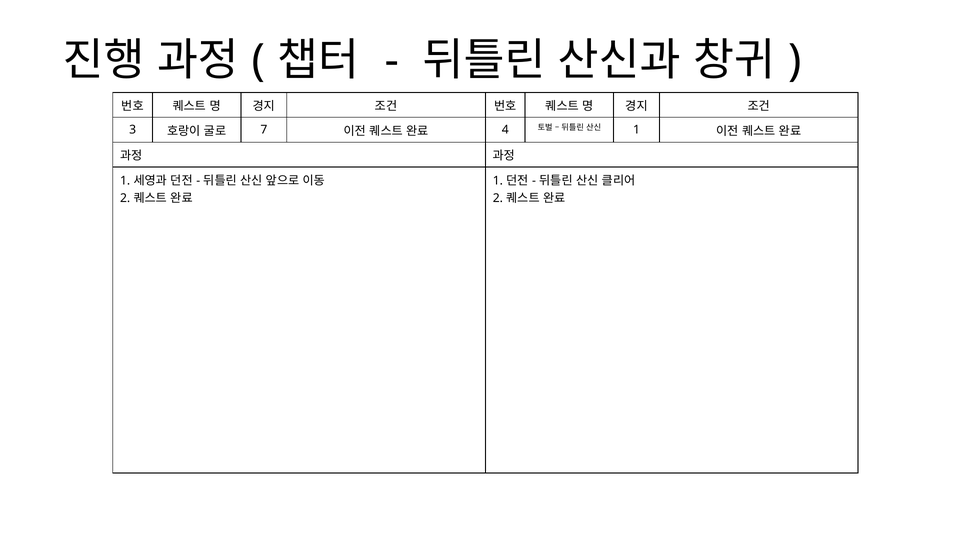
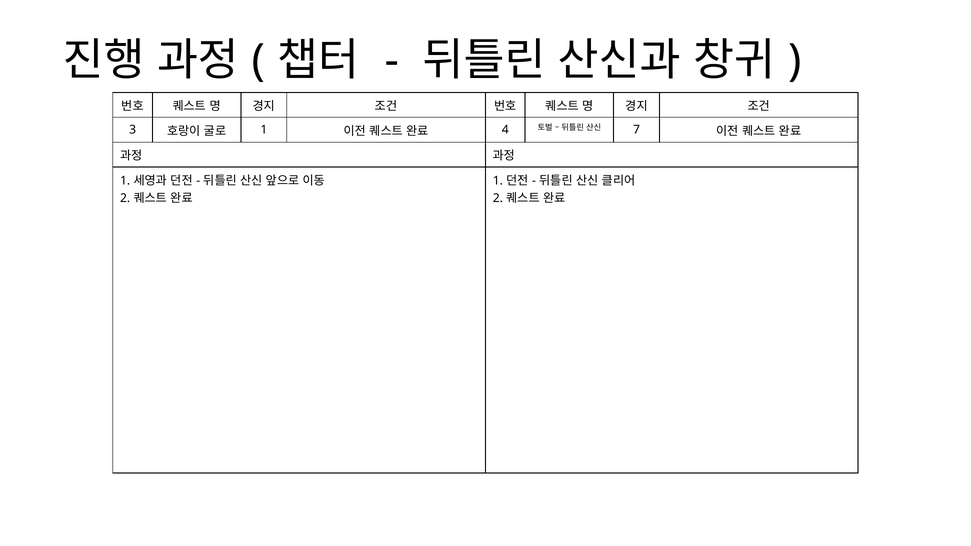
7 at (264, 130): 7 -> 1
1 at (637, 130): 1 -> 7
